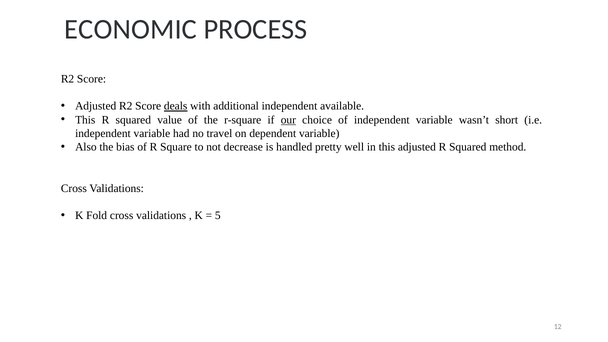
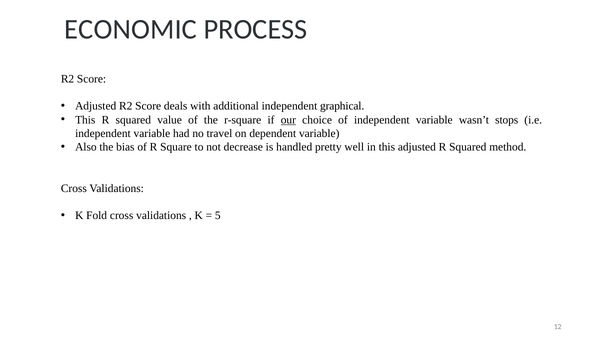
deals underline: present -> none
available: available -> graphical
short: short -> stops
